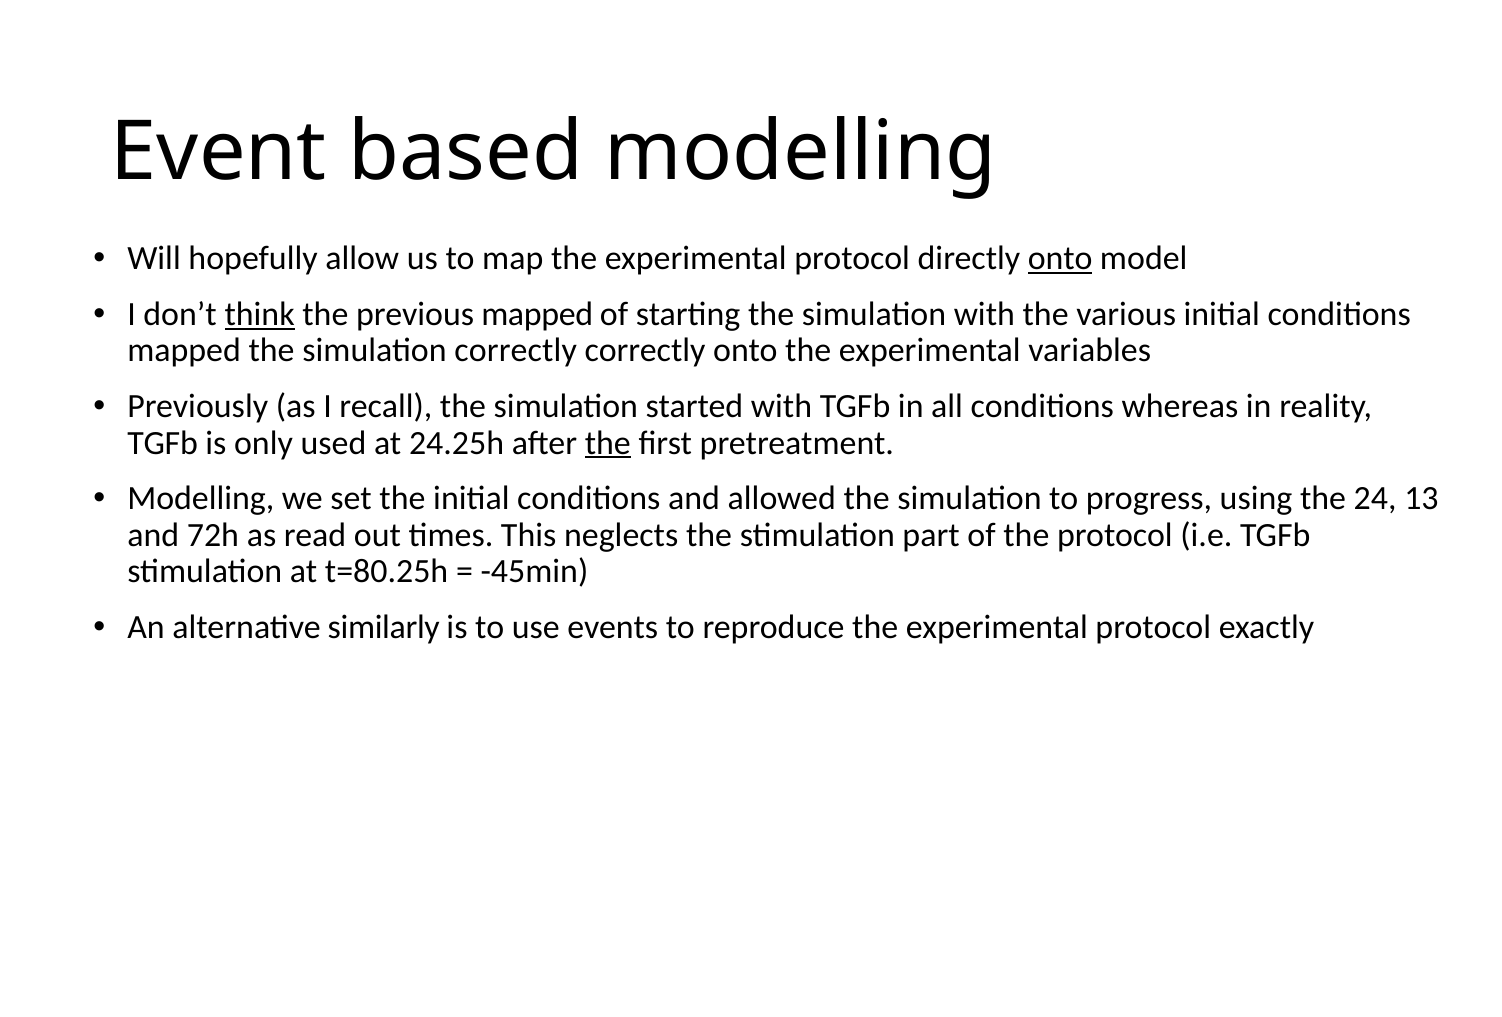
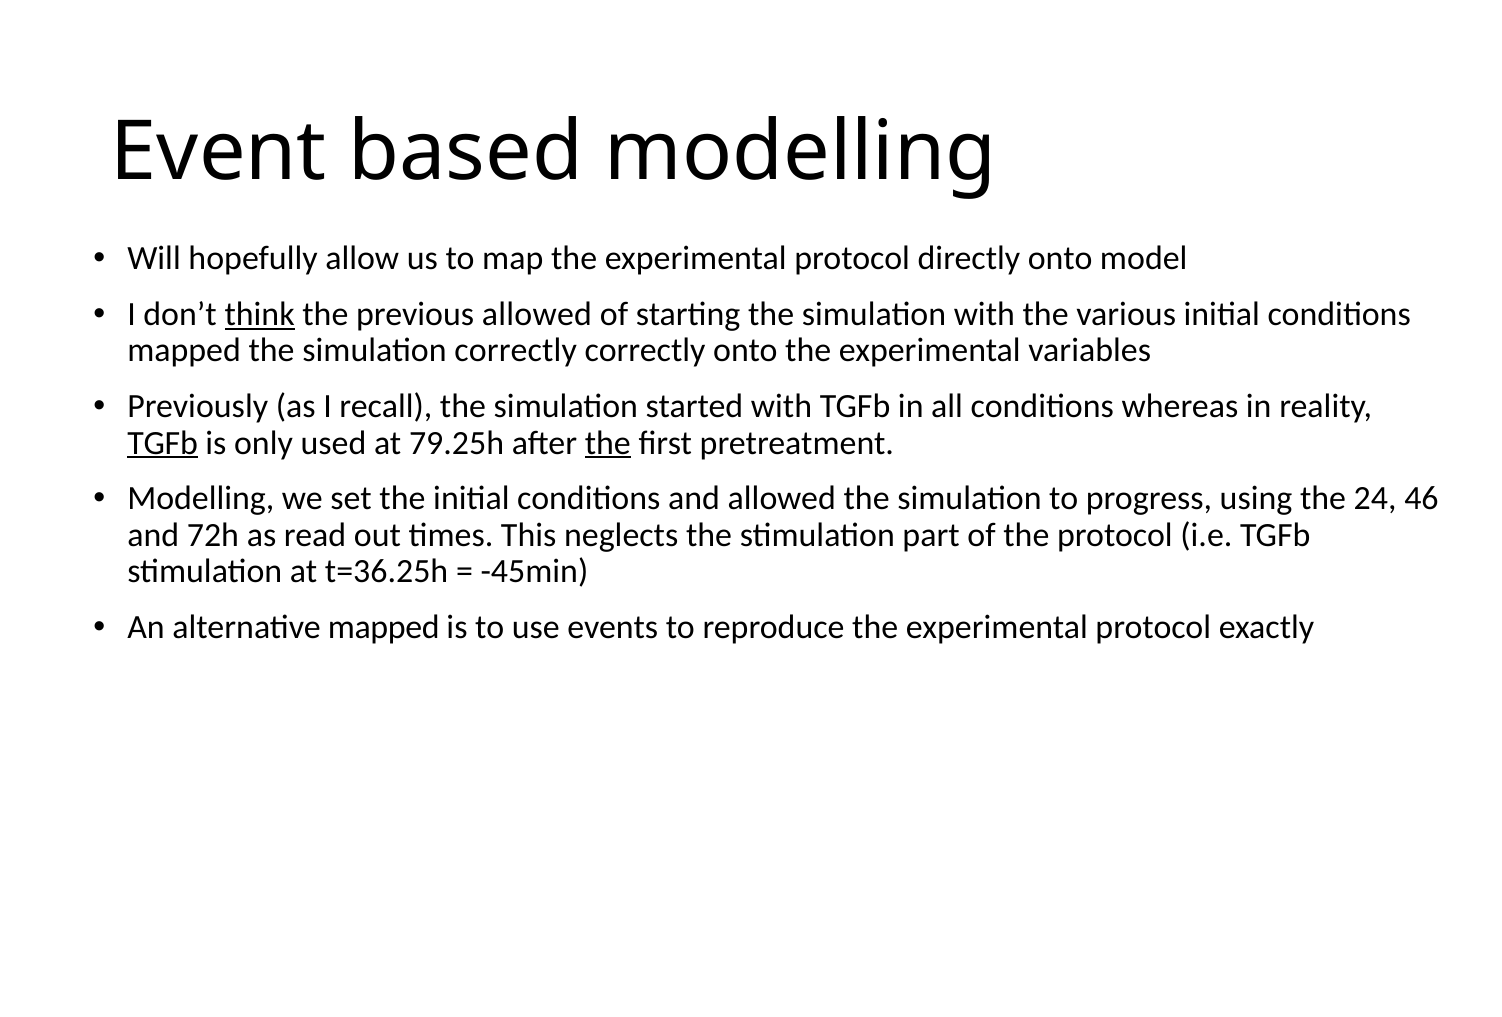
onto at (1060, 259) underline: present -> none
previous mapped: mapped -> allowed
TGFb at (163, 443) underline: none -> present
24.25h: 24.25h -> 79.25h
13: 13 -> 46
t=80.25h: t=80.25h -> t=36.25h
alternative similarly: similarly -> mapped
